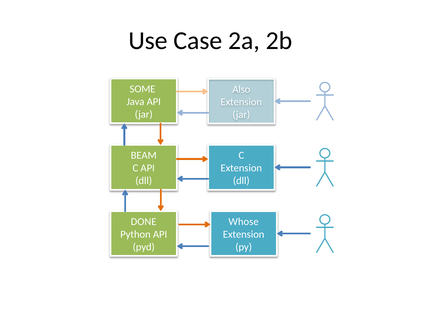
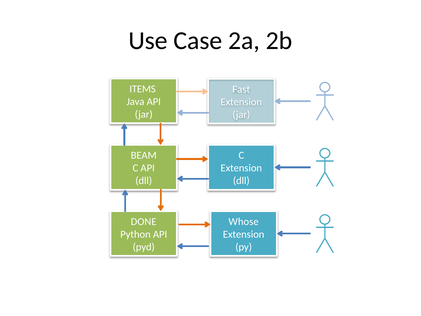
SOME: SOME -> ITEMS
Also: Also -> Fast
